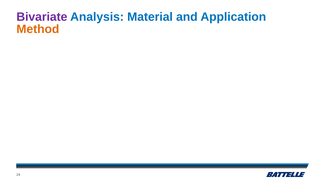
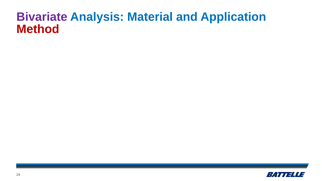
Method colour: orange -> red
